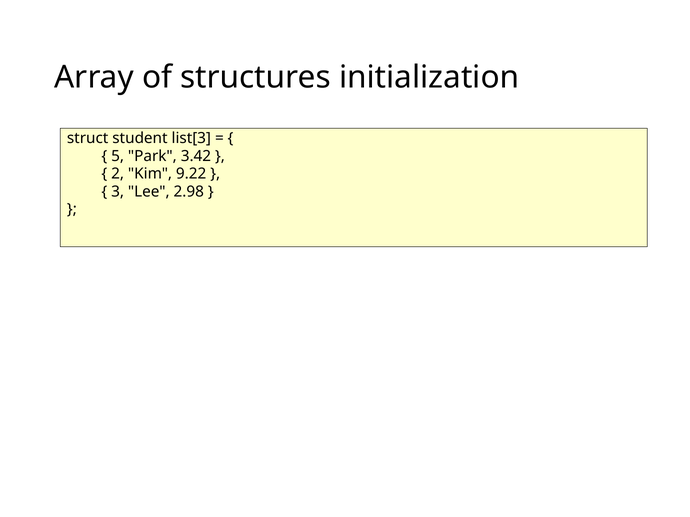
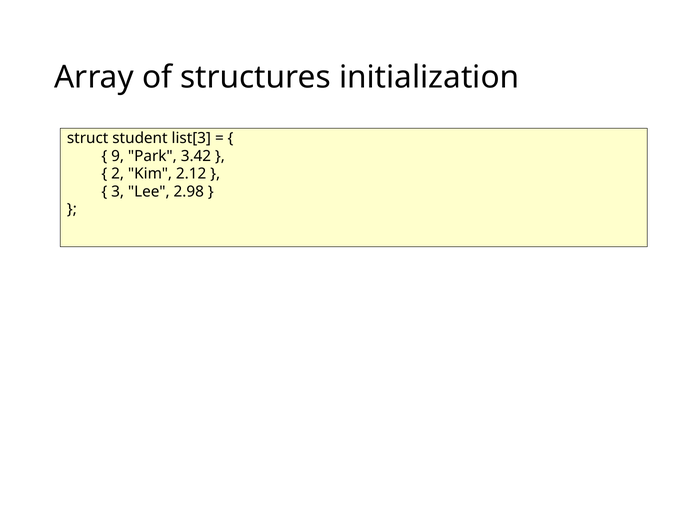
5: 5 -> 9
9.22: 9.22 -> 2.12
